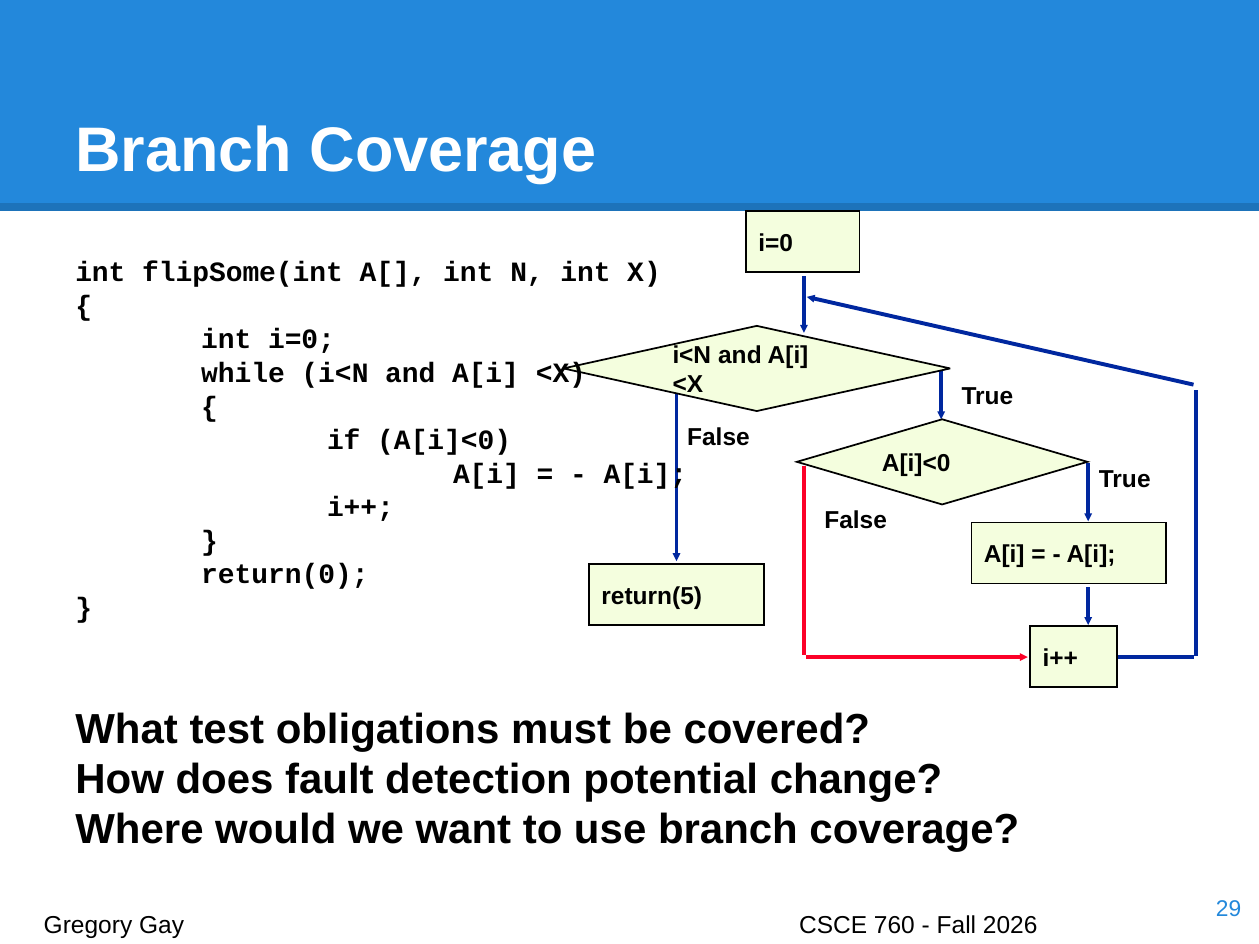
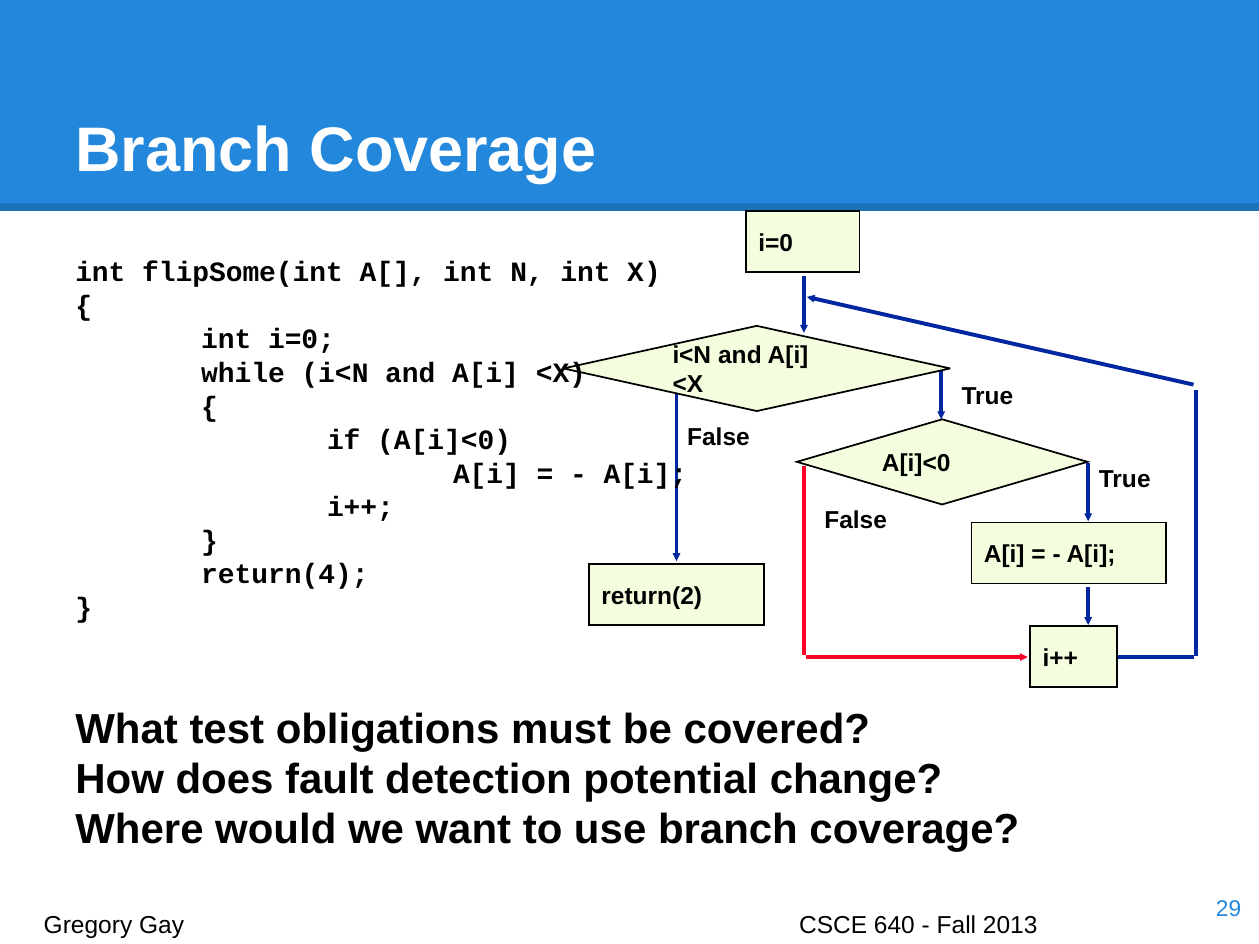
return(0: return(0 -> return(4
return(5: return(5 -> return(2
760: 760 -> 640
2026: 2026 -> 2013
